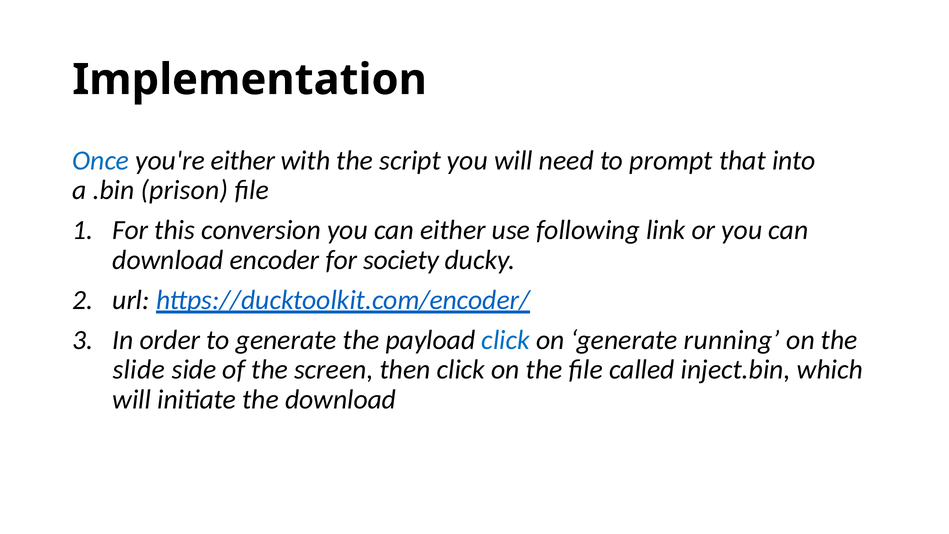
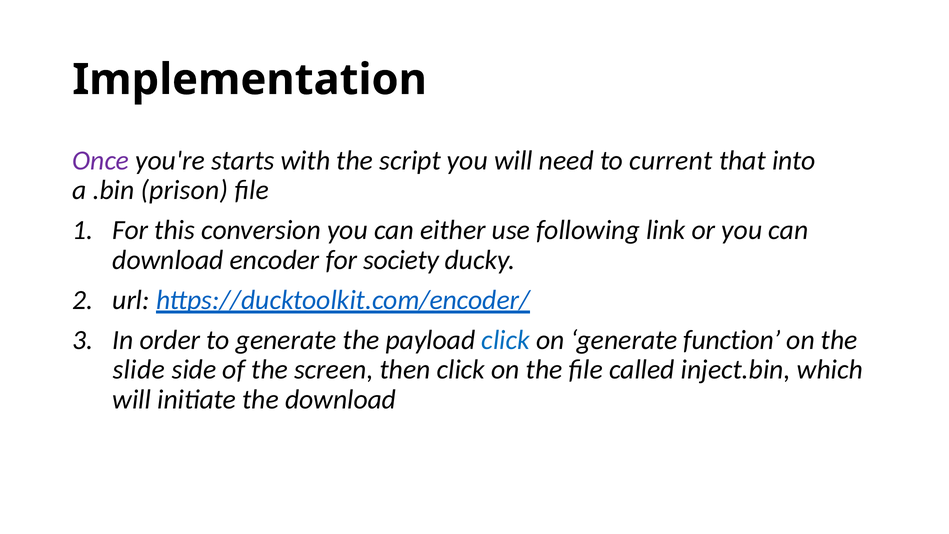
Once colour: blue -> purple
you're either: either -> starts
prompt: prompt -> current
running: running -> function
